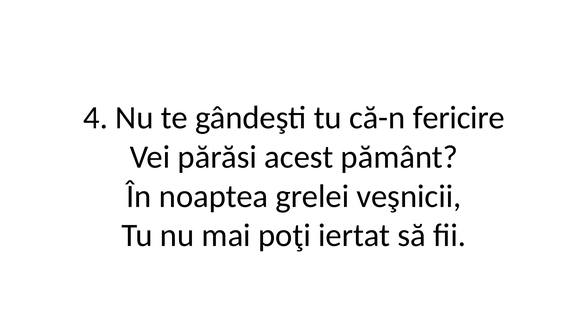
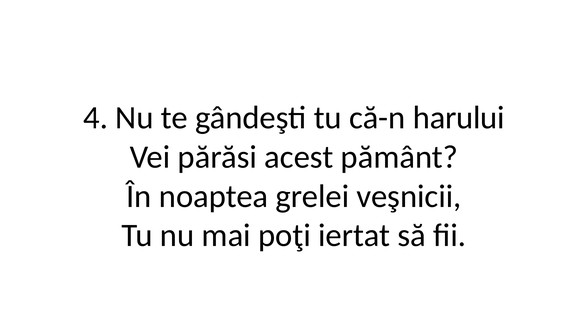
fericire: fericire -> harului
